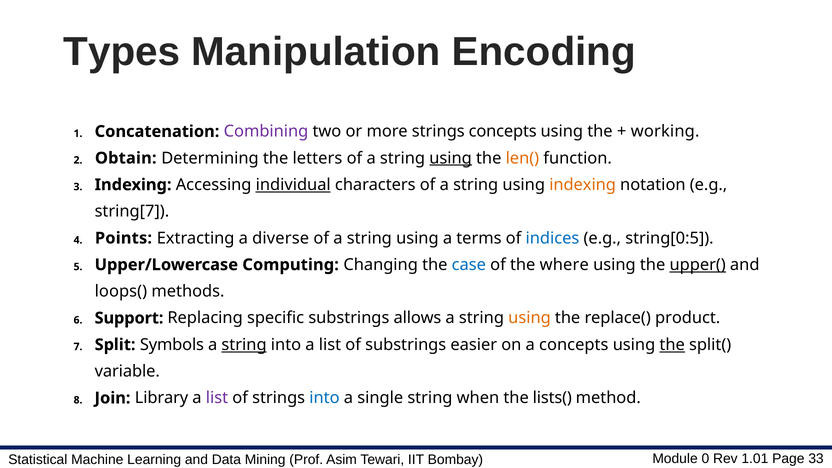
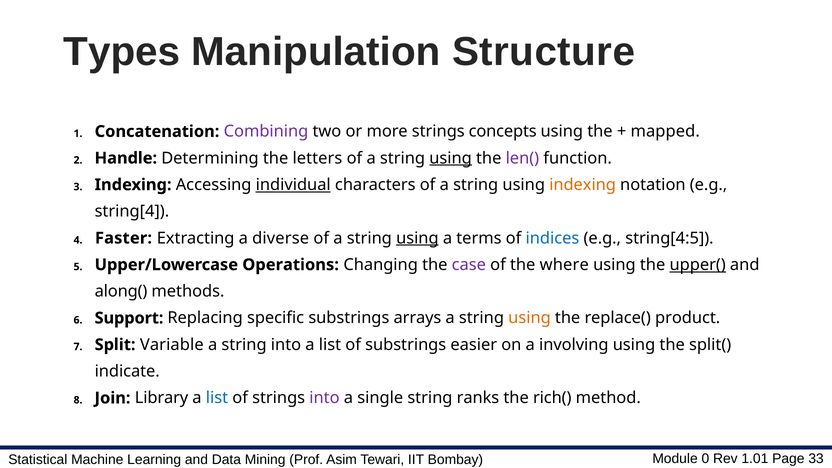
Encoding: Encoding -> Structure
working: working -> mapped
Obtain: Obtain -> Handle
len( colour: orange -> purple
string[7: string[7 -> string[4
Points: Points -> Faster
using at (417, 238) underline: none -> present
string[0:5: string[0:5 -> string[4:5
Computing: Computing -> Operations
case colour: blue -> purple
loops(: loops( -> along(
allows: allows -> arrays
Symbols: Symbols -> Variable
string at (244, 345) underline: present -> none
a concepts: concepts -> involving
the at (672, 345) underline: present -> none
variable: variable -> indicate
list at (217, 398) colour: purple -> blue
into at (324, 398) colour: blue -> purple
when: when -> ranks
lists(: lists( -> rich(
